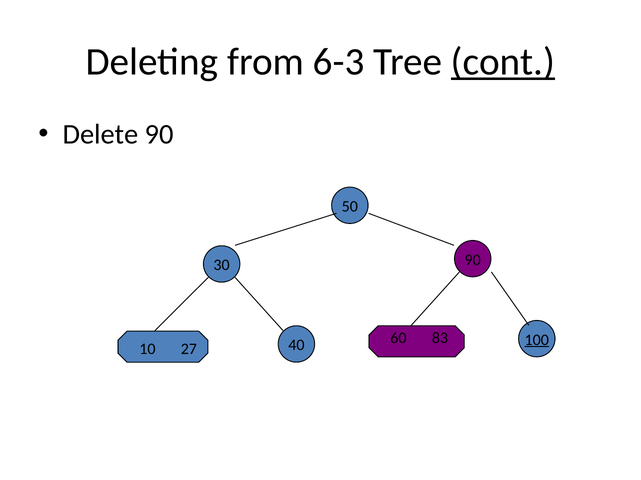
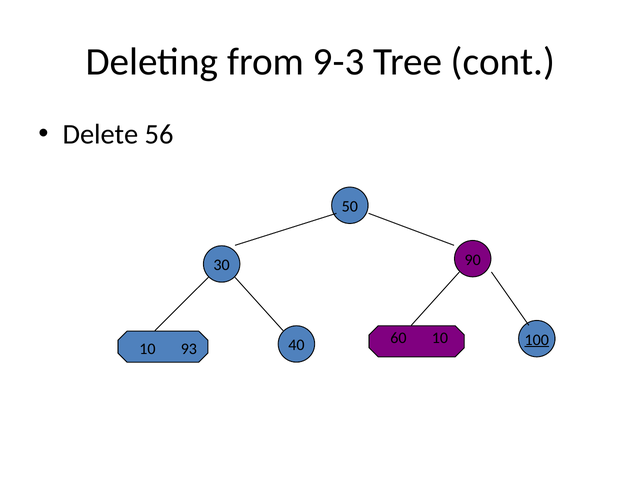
6-3: 6-3 -> 9-3
cont underline: present -> none
Delete 90: 90 -> 56
60 83: 83 -> 10
27: 27 -> 93
